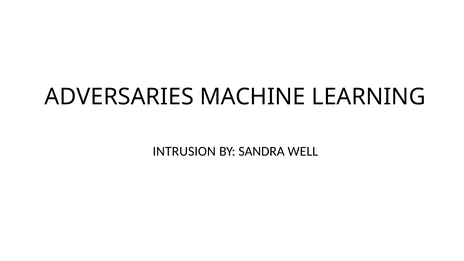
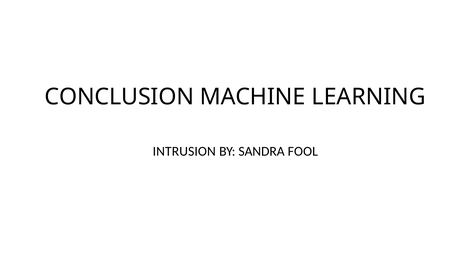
ADVERSARIES: ADVERSARIES -> CONCLUSION
WELL: WELL -> FOOL
